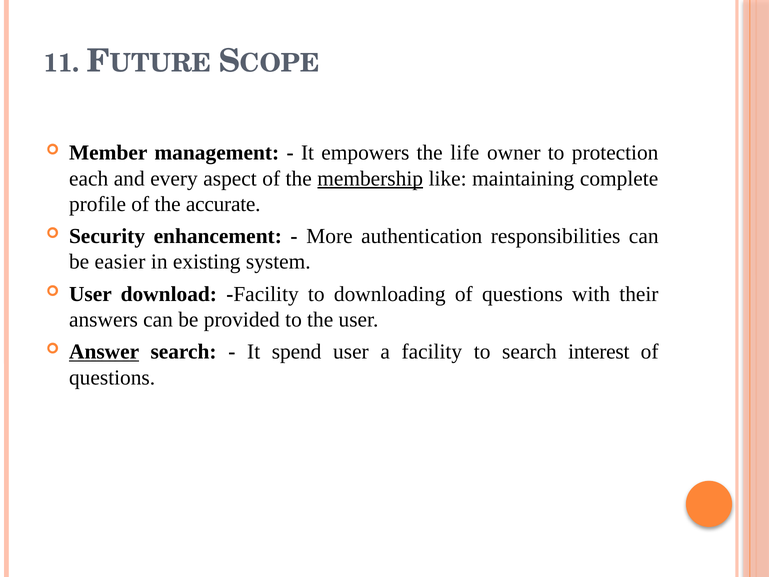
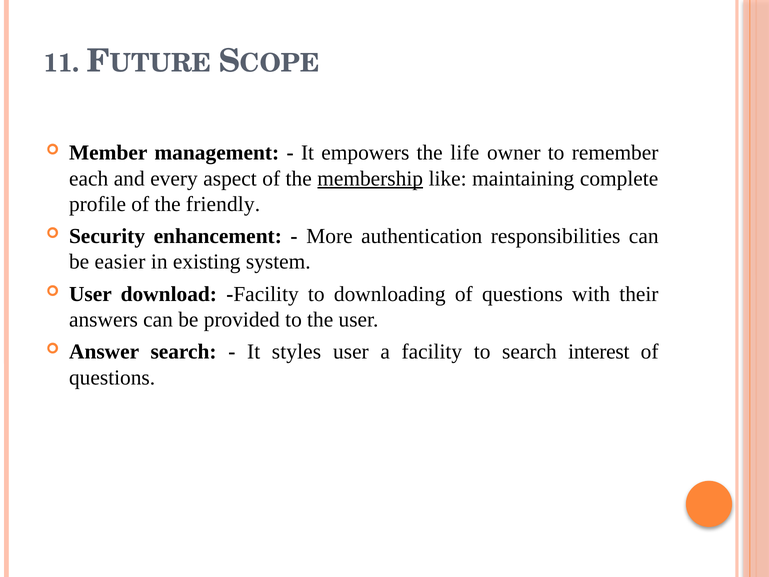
protection: protection -> remember
accurate: accurate -> friendly
Answer underline: present -> none
spend: spend -> styles
